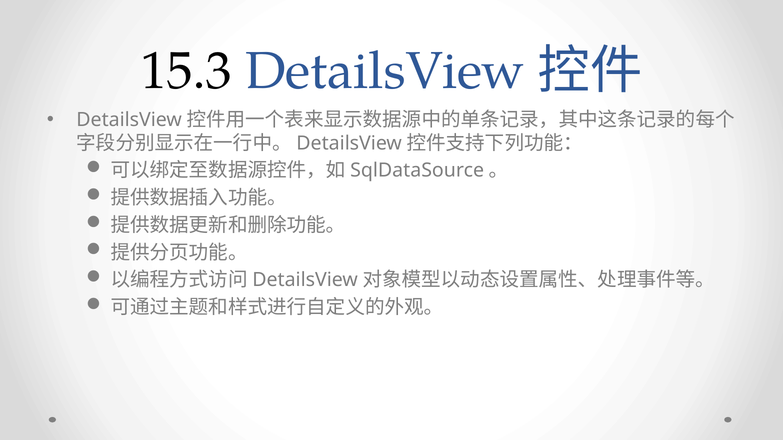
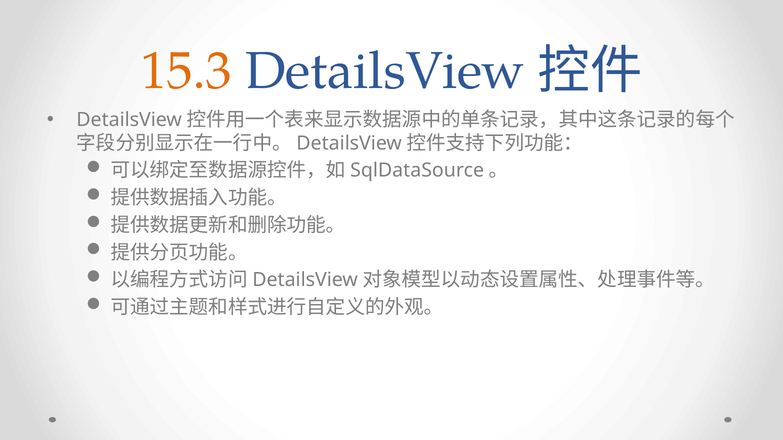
15.3 colour: black -> orange
